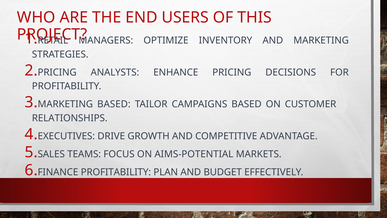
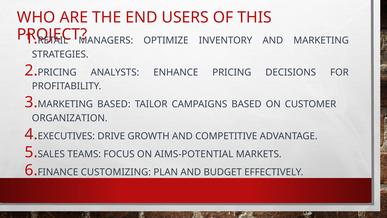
RELATIONSHIPS: RELATIONSHIPS -> ORGANIZATION
FINANCE PROFITABILITY: PROFITABILITY -> CUSTOMIZING
